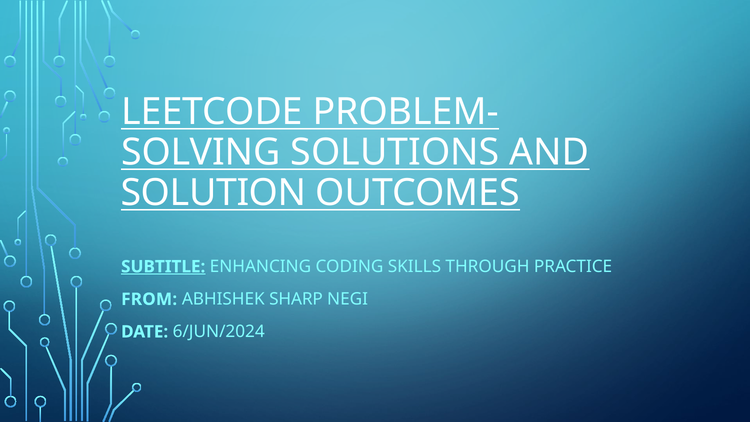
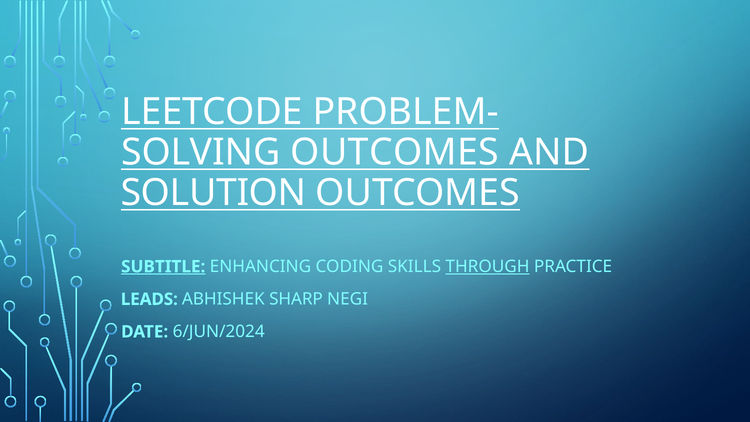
SOLUTIONS at (395, 152): SOLUTIONS -> OUTCOMES
THROUGH underline: none -> present
FROM: FROM -> LEADS
